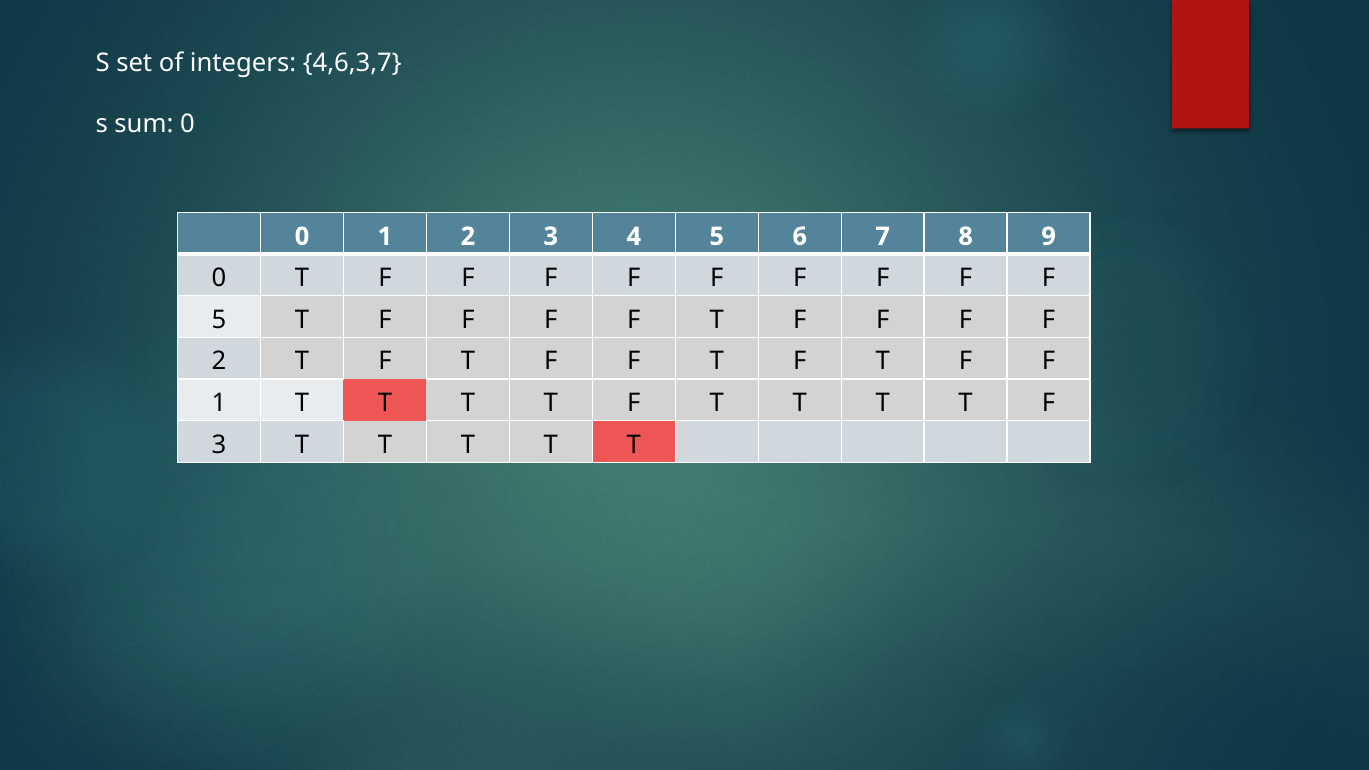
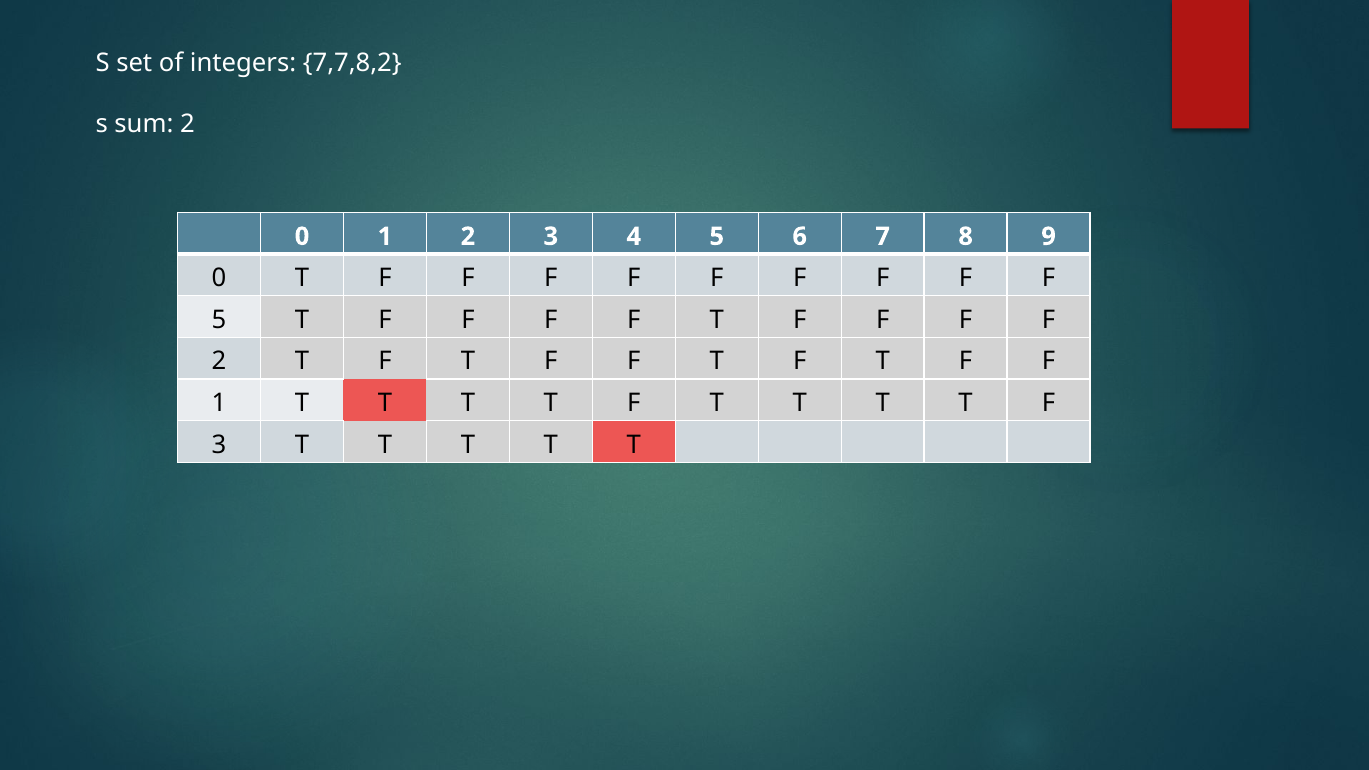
4,6,3,7: 4,6,3,7 -> 7,7,8,2
sum 0: 0 -> 2
